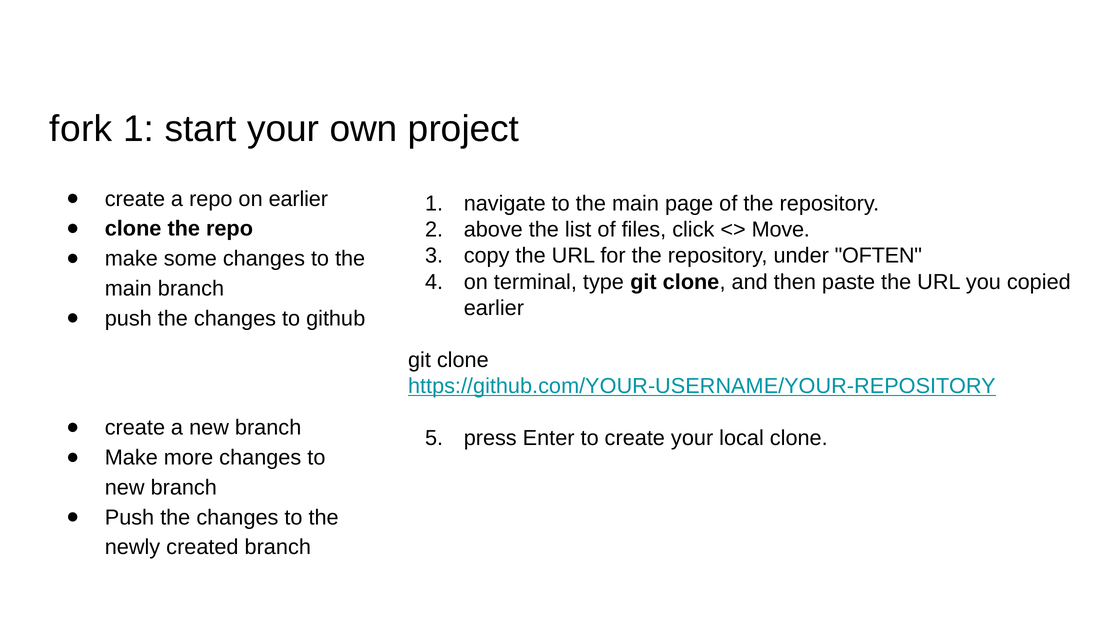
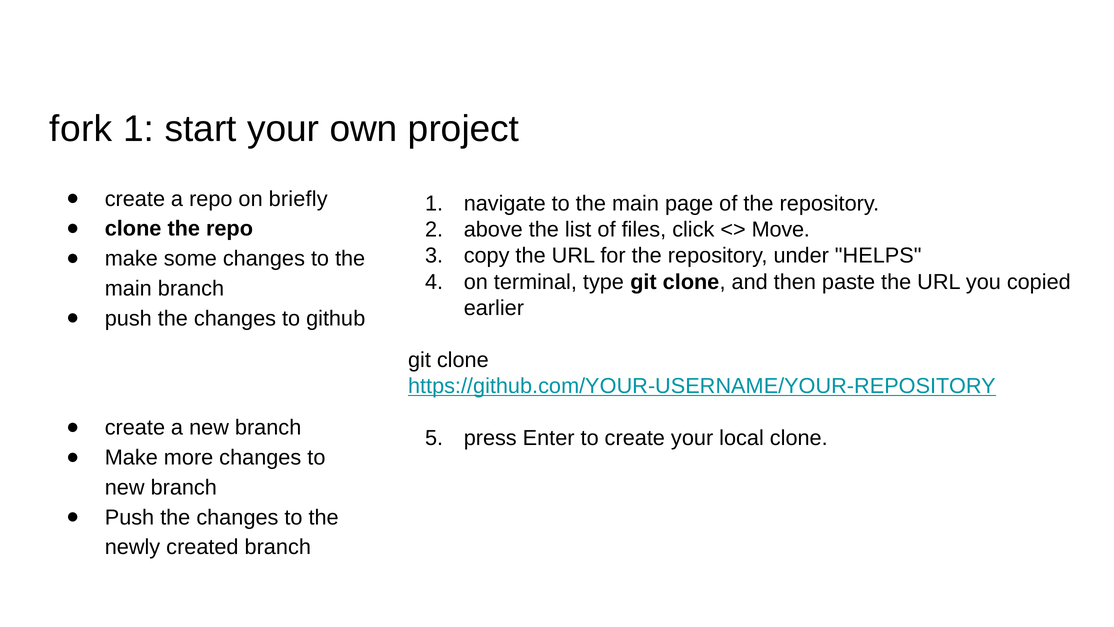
on earlier: earlier -> briefly
OFTEN: OFTEN -> HELPS
